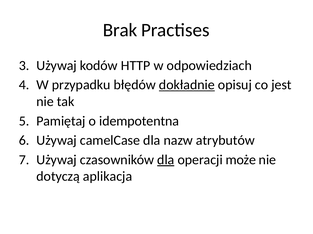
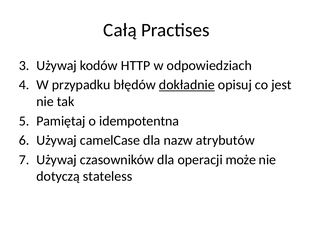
Brak: Brak -> Całą
dla at (166, 160) underline: present -> none
aplikacja: aplikacja -> stateless
